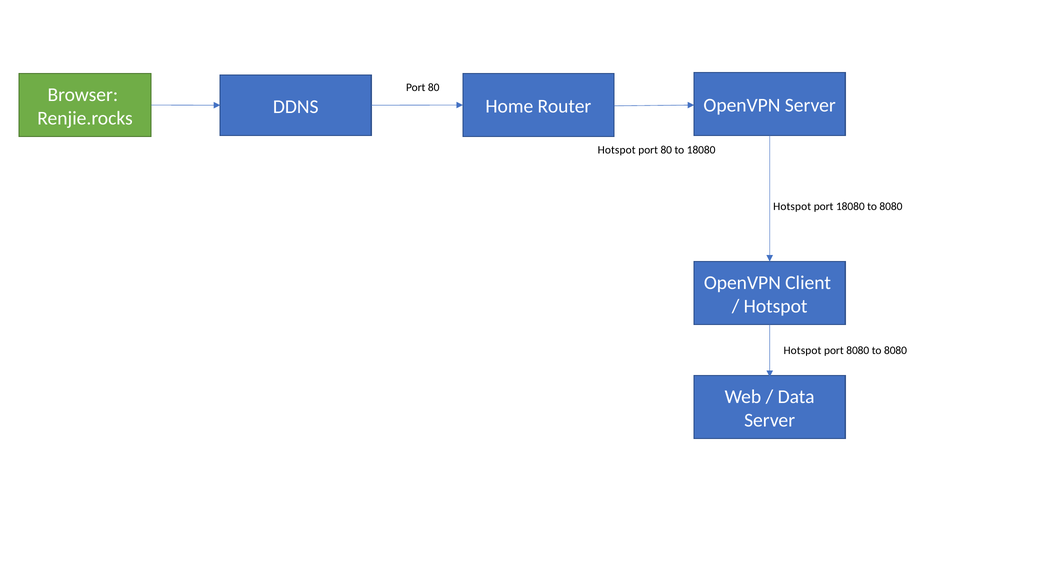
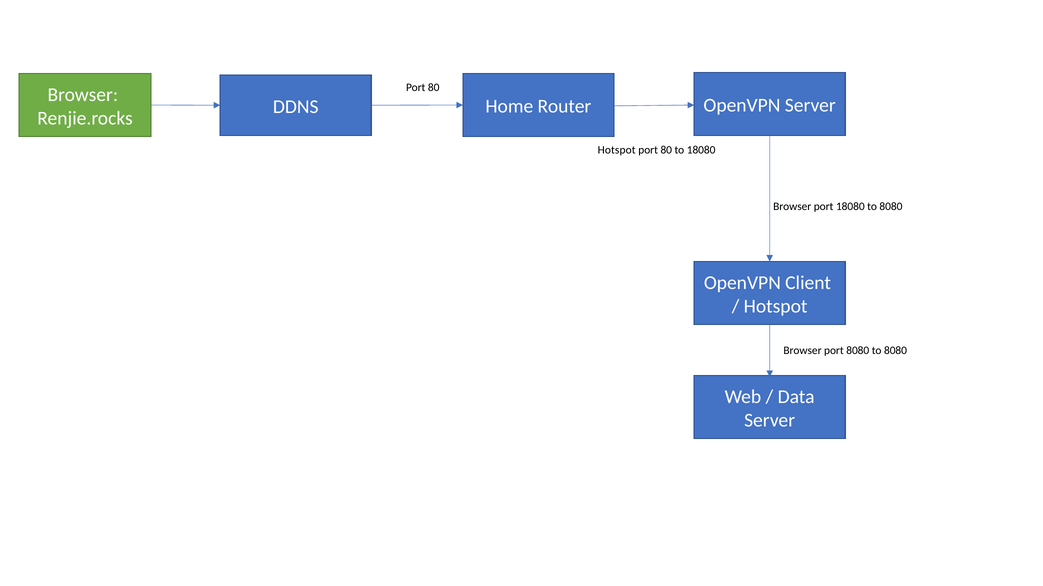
Hotspot at (792, 207): Hotspot -> Browser
Hotspot at (802, 351): Hotspot -> Browser
